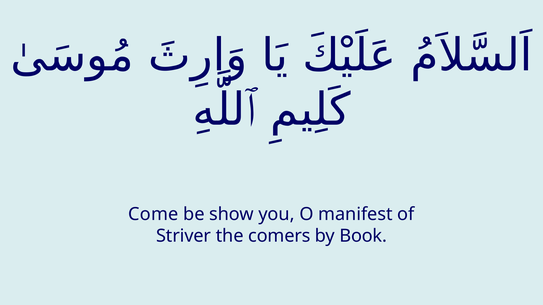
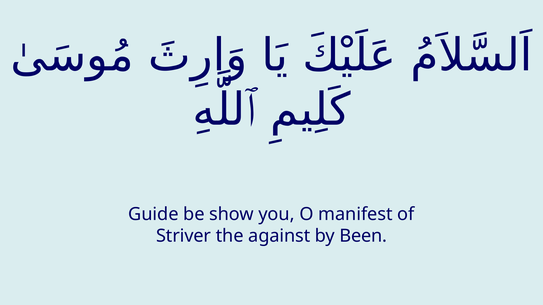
Come: Come -> Guide
comers: comers -> against
Book: Book -> Been
